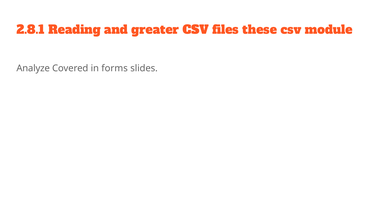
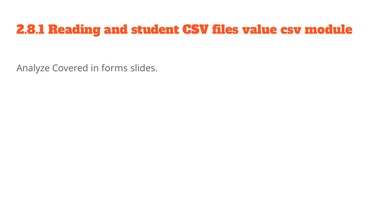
greater: greater -> student
these: these -> value
